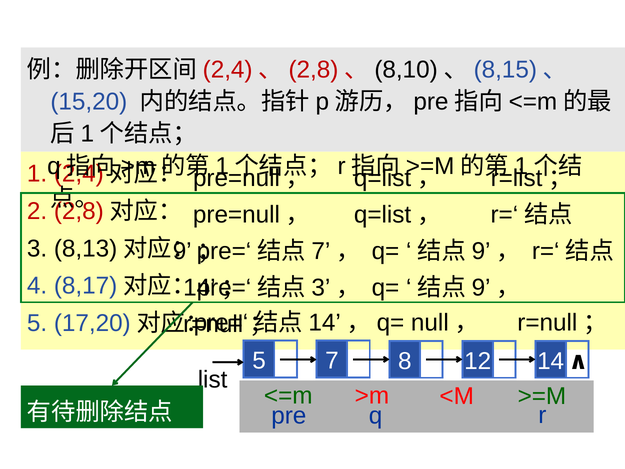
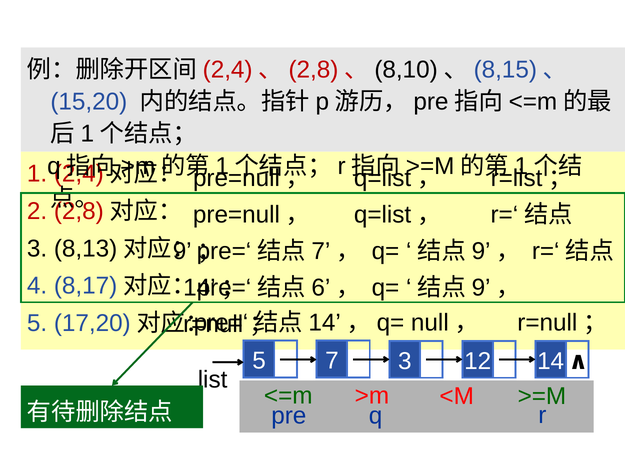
3 at (321, 288): 3 -> 6
7 8: 8 -> 3
